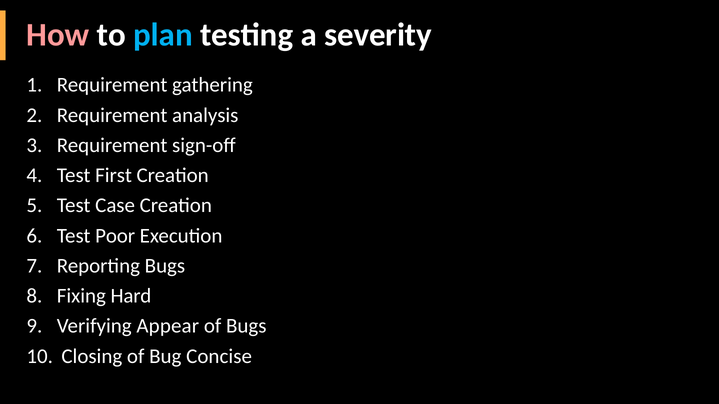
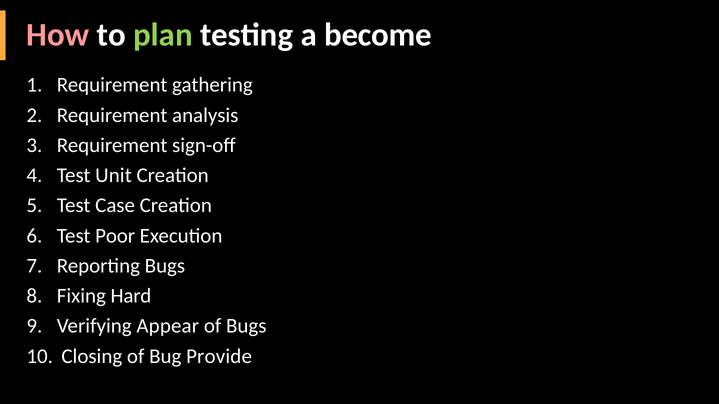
plan colour: light blue -> light green
severity: severity -> become
First: First -> Unit
Concise: Concise -> Provide
